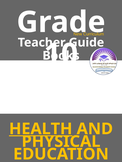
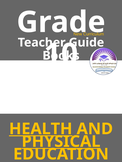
PHYSICAL underline: none -> present
